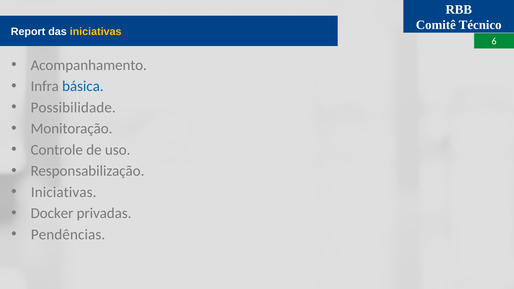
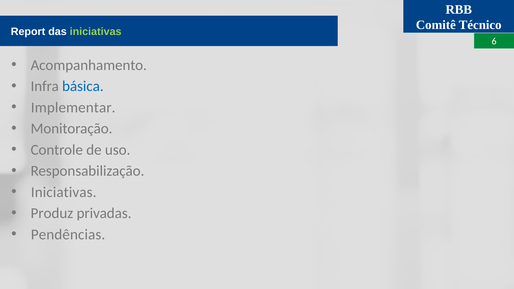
iniciativas at (96, 32) colour: yellow -> light green
Possibilidade: Possibilidade -> Implementar
Docker: Docker -> Produz
